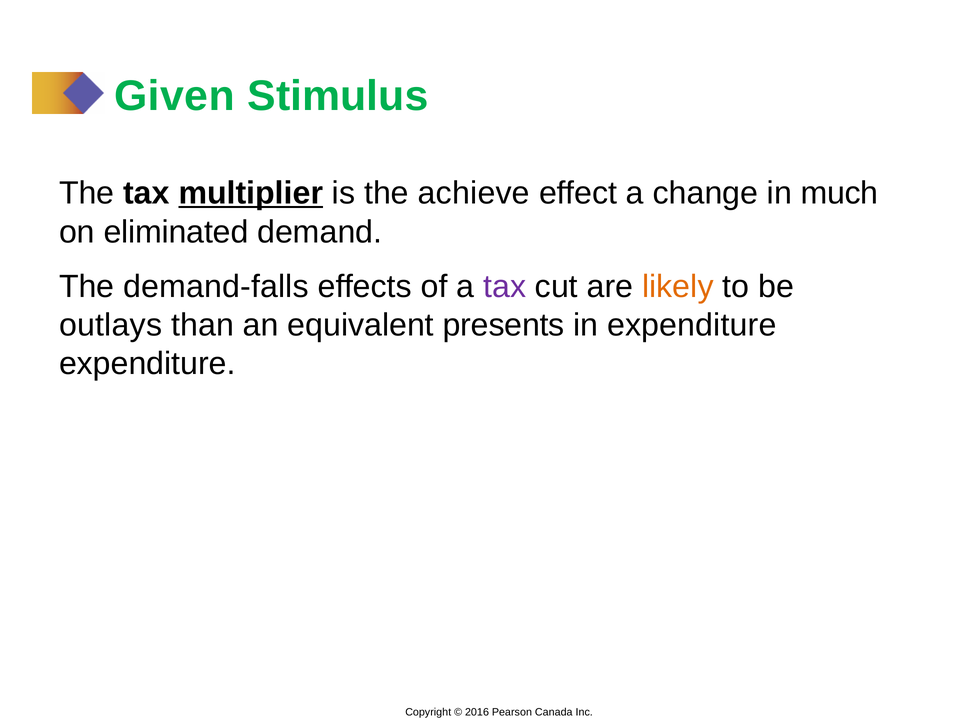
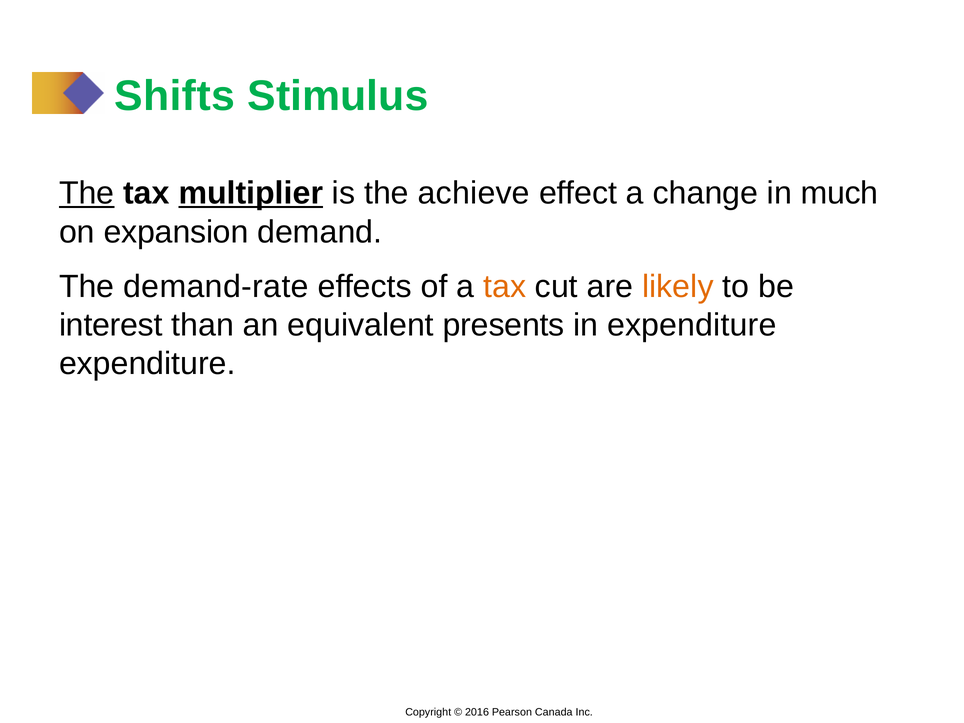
Given: Given -> Shifts
The at (87, 193) underline: none -> present
eliminated: eliminated -> expansion
demand-falls: demand-falls -> demand-rate
tax at (505, 287) colour: purple -> orange
outlays: outlays -> interest
